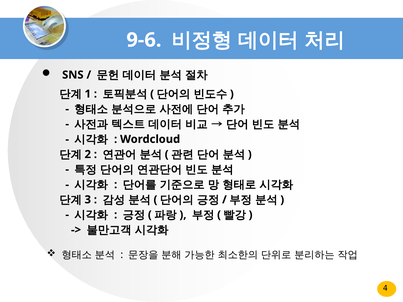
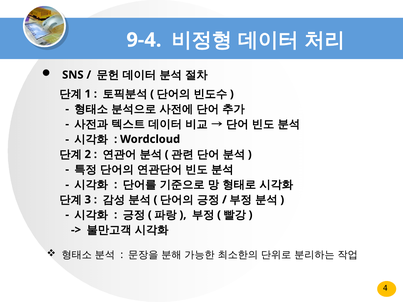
9-6: 9-6 -> 9-4
